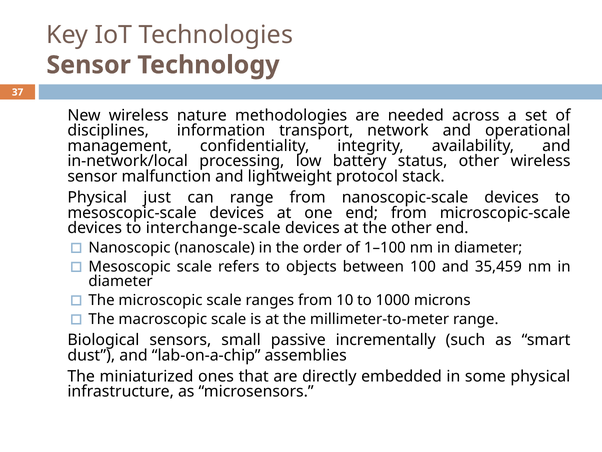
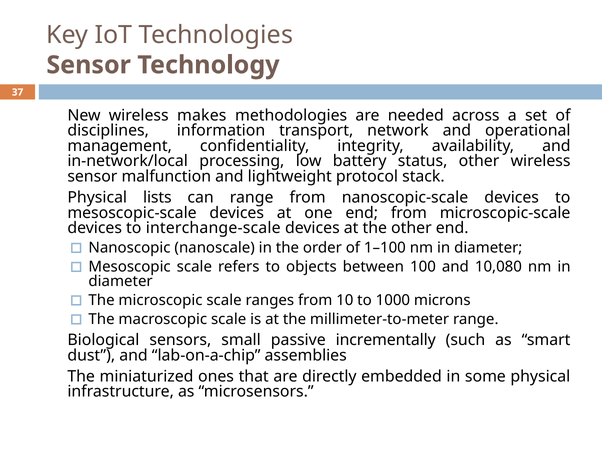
nature: nature -> makes
just: just -> lists
35,459: 35,459 -> 10,080
